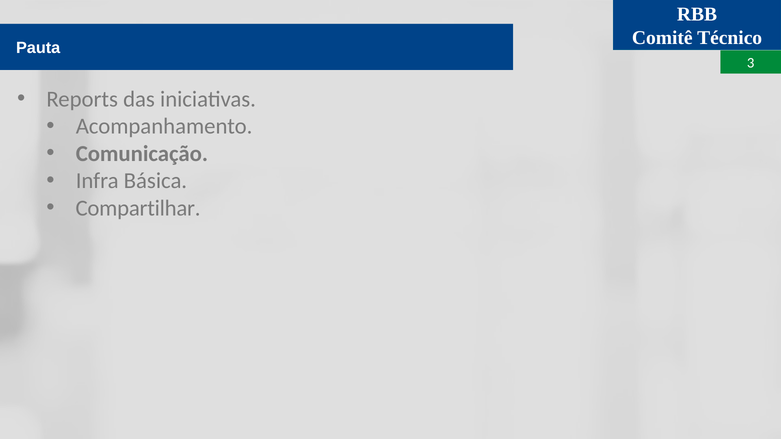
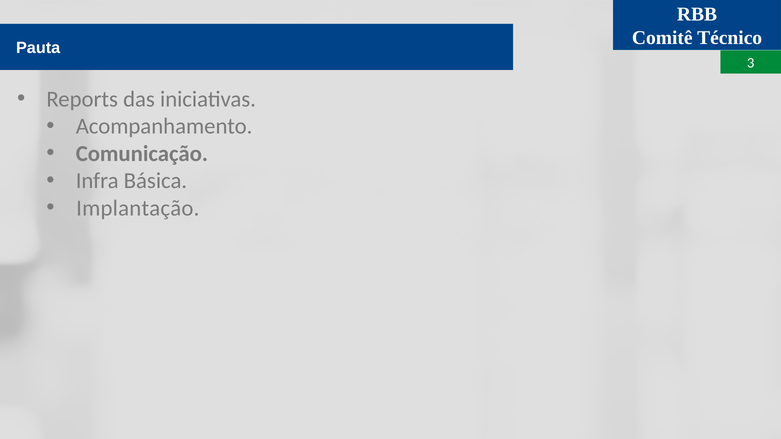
Compartilhar: Compartilhar -> Implantação
